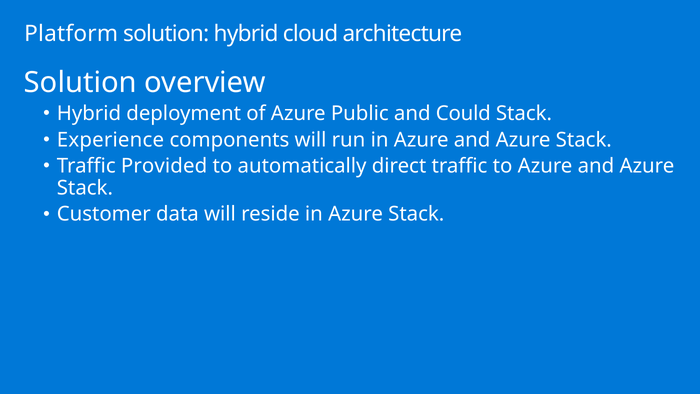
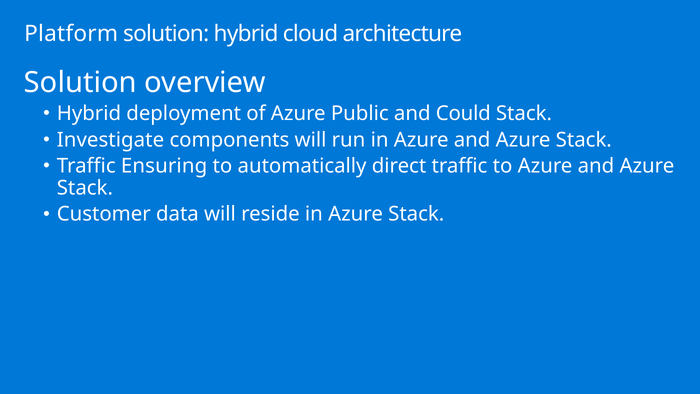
Experience: Experience -> Investigate
Provided: Provided -> Ensuring
